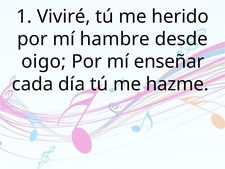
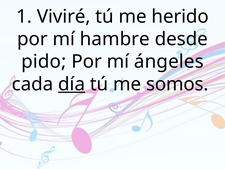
oigo: oigo -> pido
enseñar: enseñar -> ángeles
día underline: none -> present
hazme: hazme -> somos
